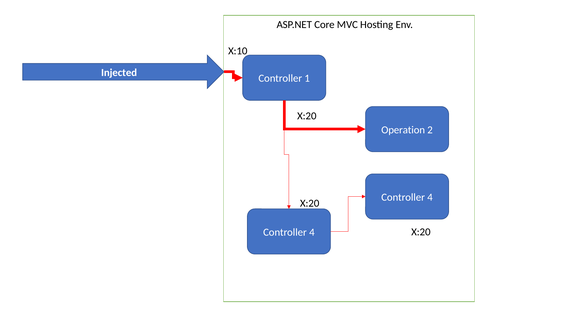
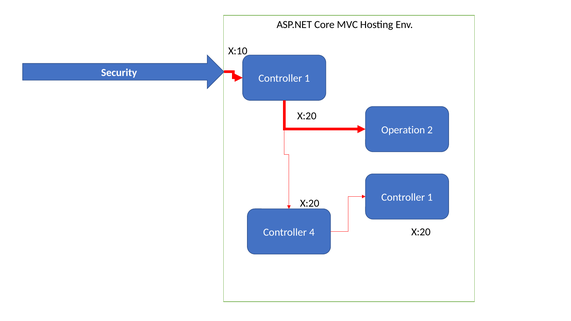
Injected: Injected -> Security
4 at (430, 197): 4 -> 1
